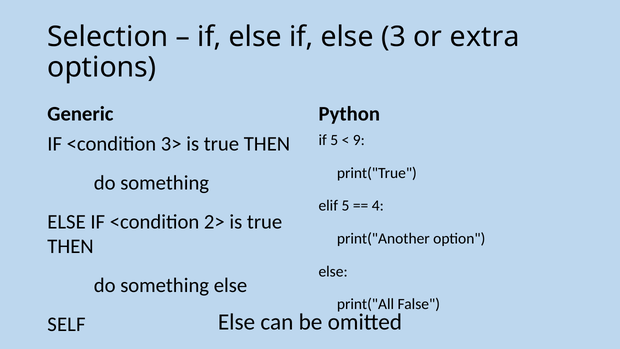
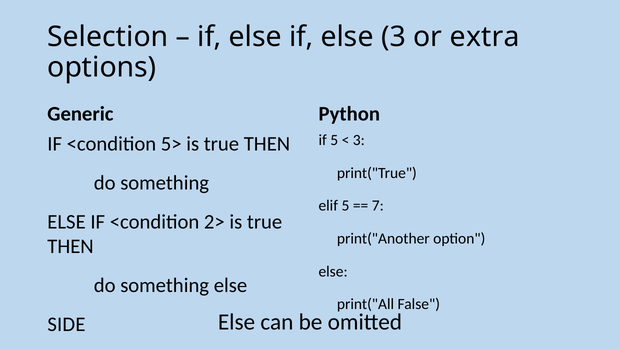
9 at (359, 140): 9 -> 3
3>: 3> -> 5>
4: 4 -> 7
SELF: SELF -> SIDE
